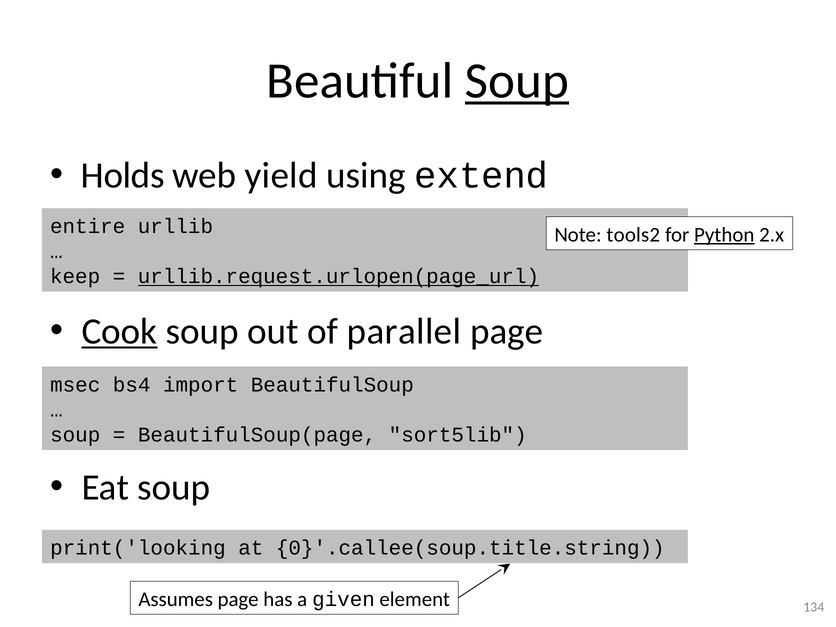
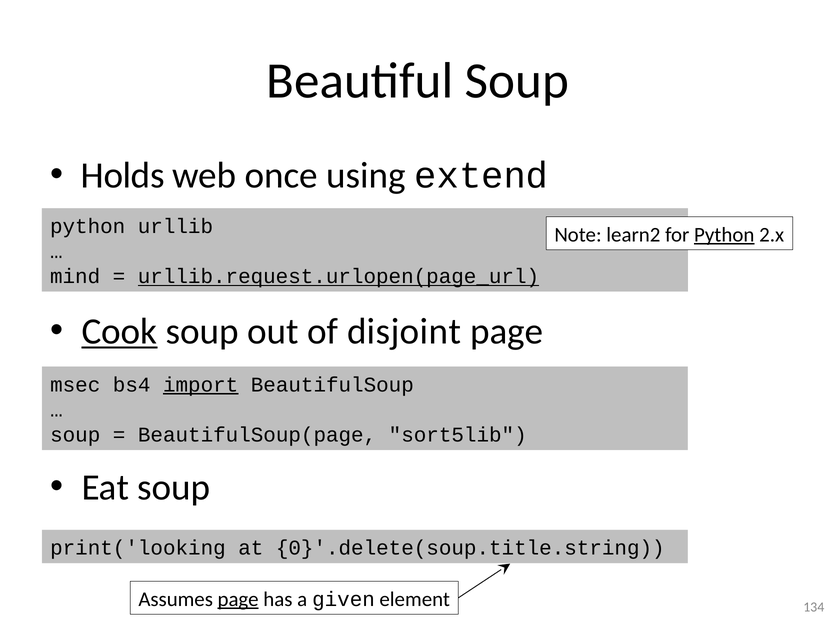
Soup at (517, 81) underline: present -> none
yield: yield -> once
entire at (88, 226): entire -> python
tools2: tools2 -> learn2
keep: keep -> mind
parallel: parallel -> disjoint
import underline: none -> present
0}'.callee(soup.title.string: 0}'.callee(soup.title.string -> 0}'.delete(soup.title.string
page at (238, 599) underline: none -> present
